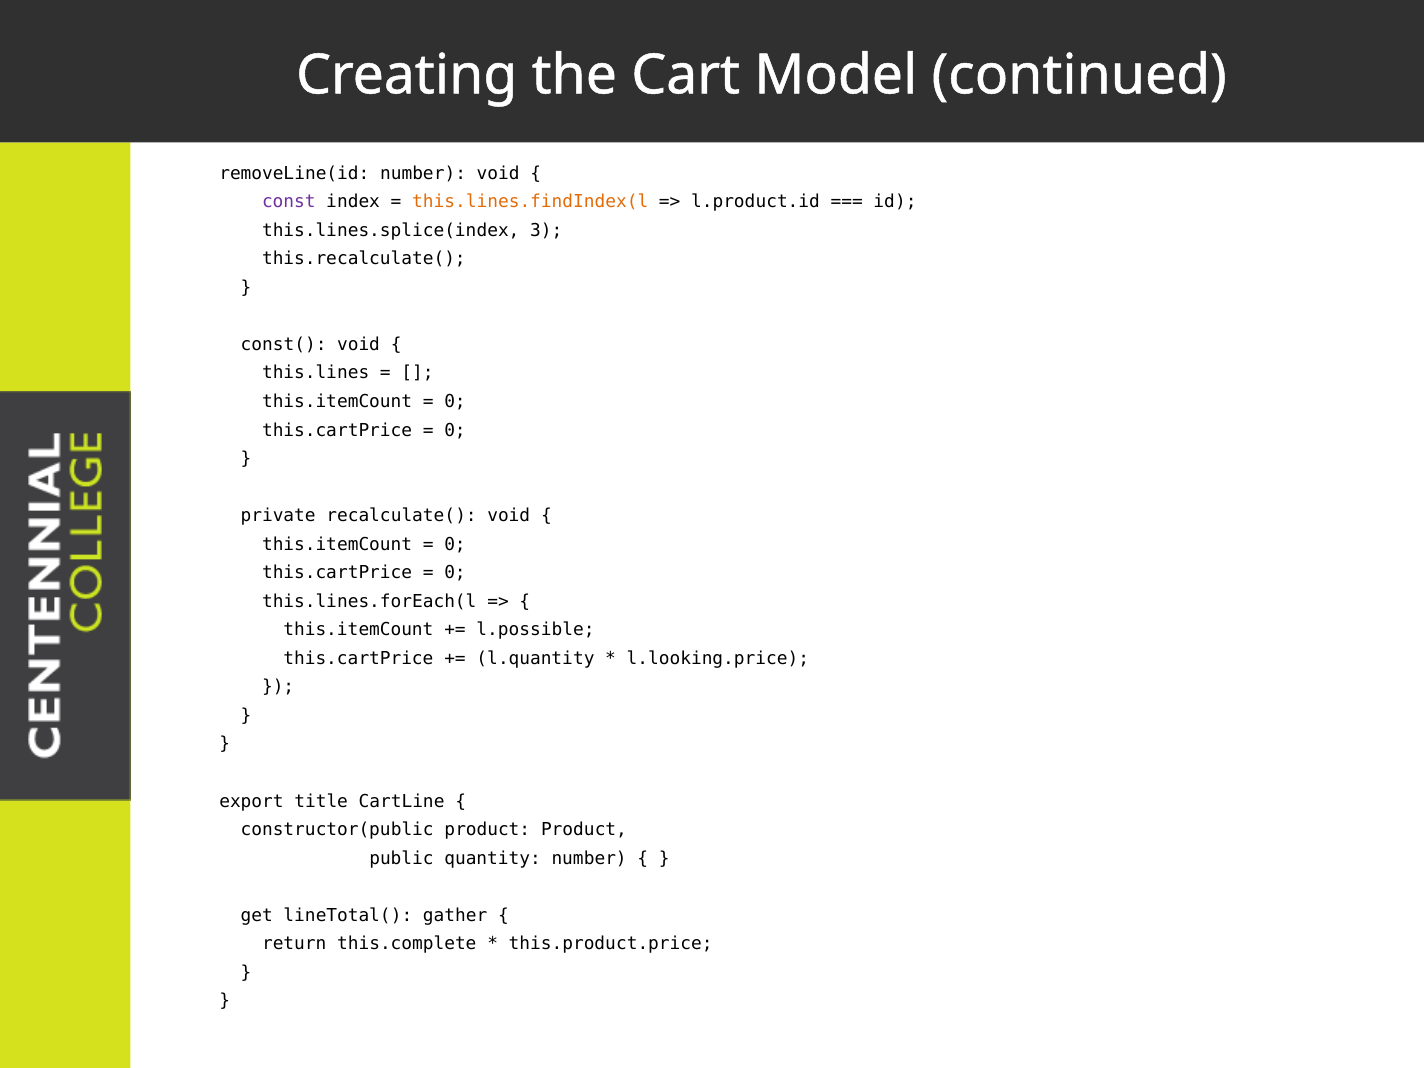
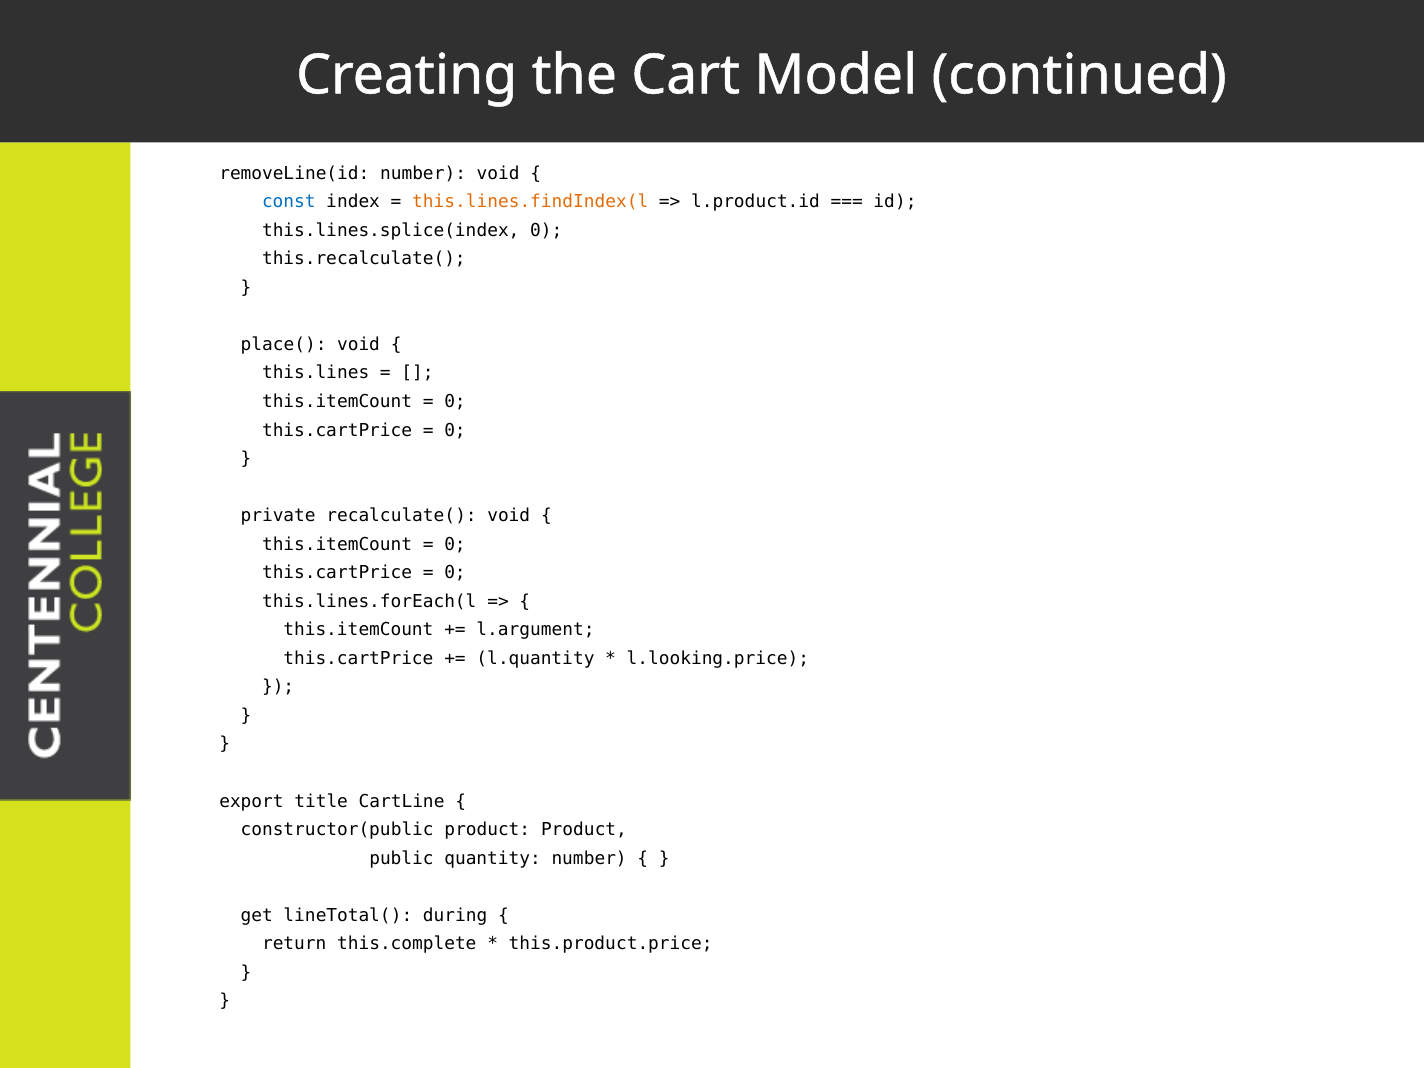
const colour: purple -> blue
this.lines.splice(index 3: 3 -> 0
const(: const( -> place(
l.possible: l.possible -> l.argument
gather: gather -> during
